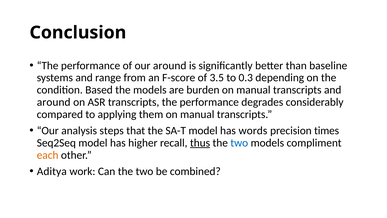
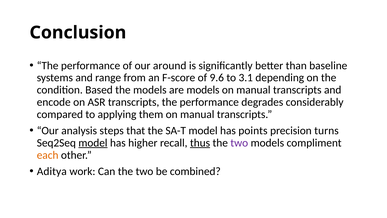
3.5: 3.5 -> 9.6
0.3: 0.3 -> 3.1
are burden: burden -> models
around at (54, 102): around -> encode
words: words -> points
times: times -> turns
model at (93, 143) underline: none -> present
two at (239, 143) colour: blue -> purple
